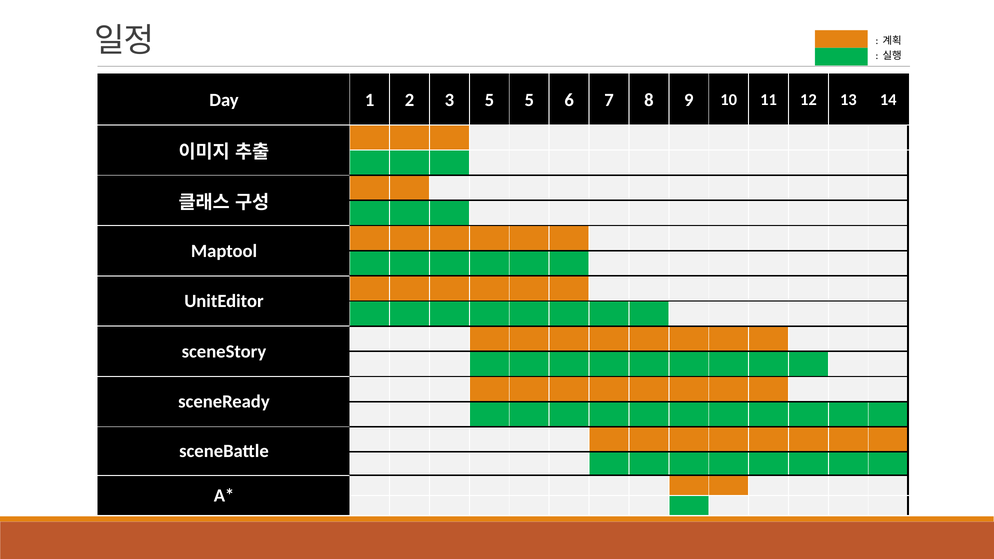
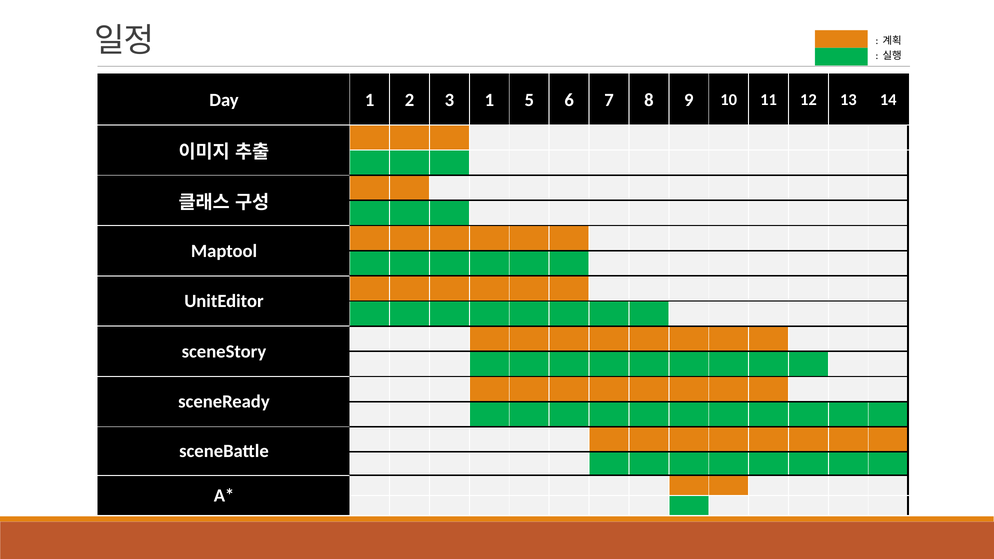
3 5: 5 -> 1
